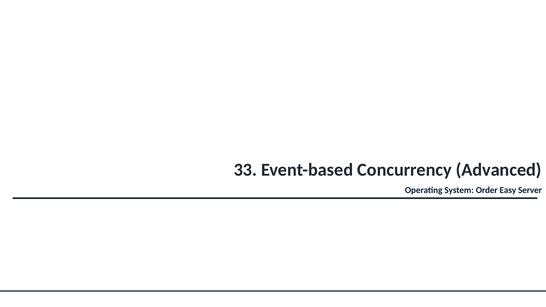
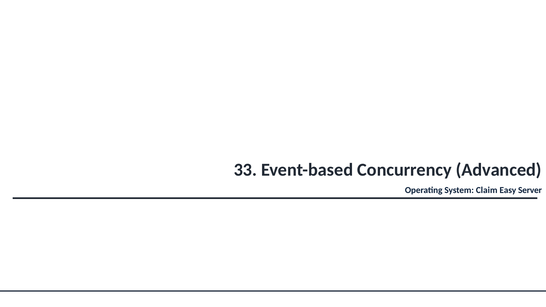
Order: Order -> Claim
